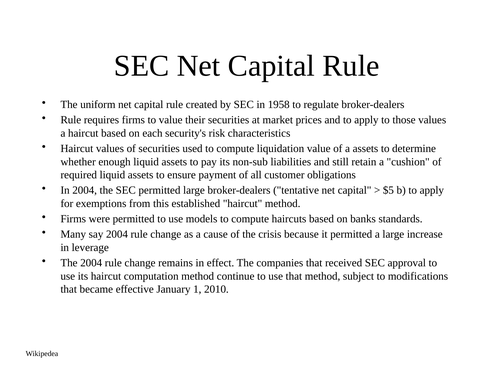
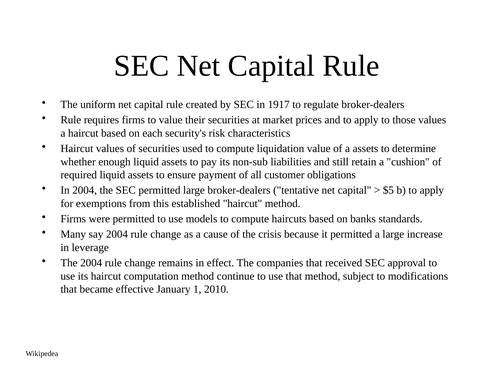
1958: 1958 -> 1917
